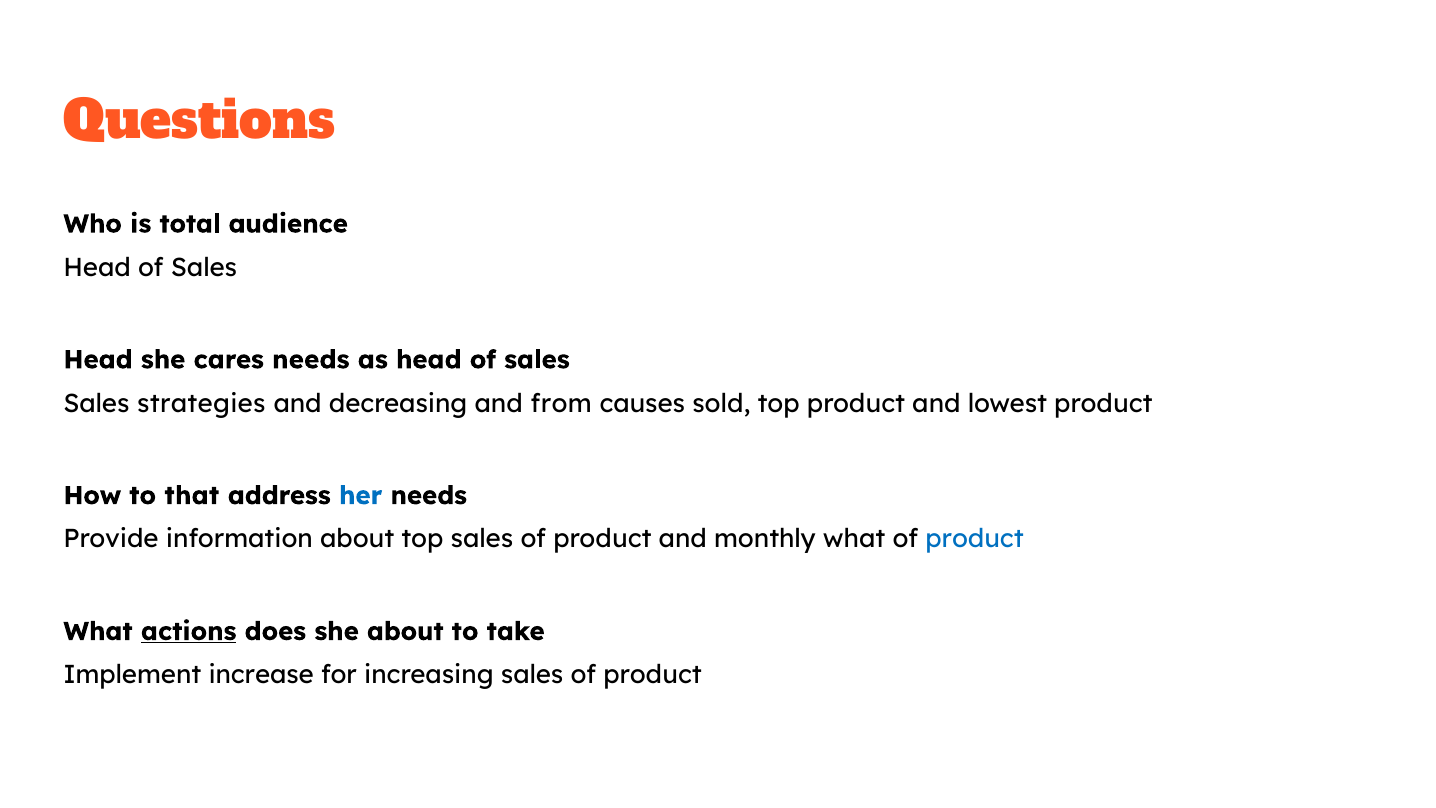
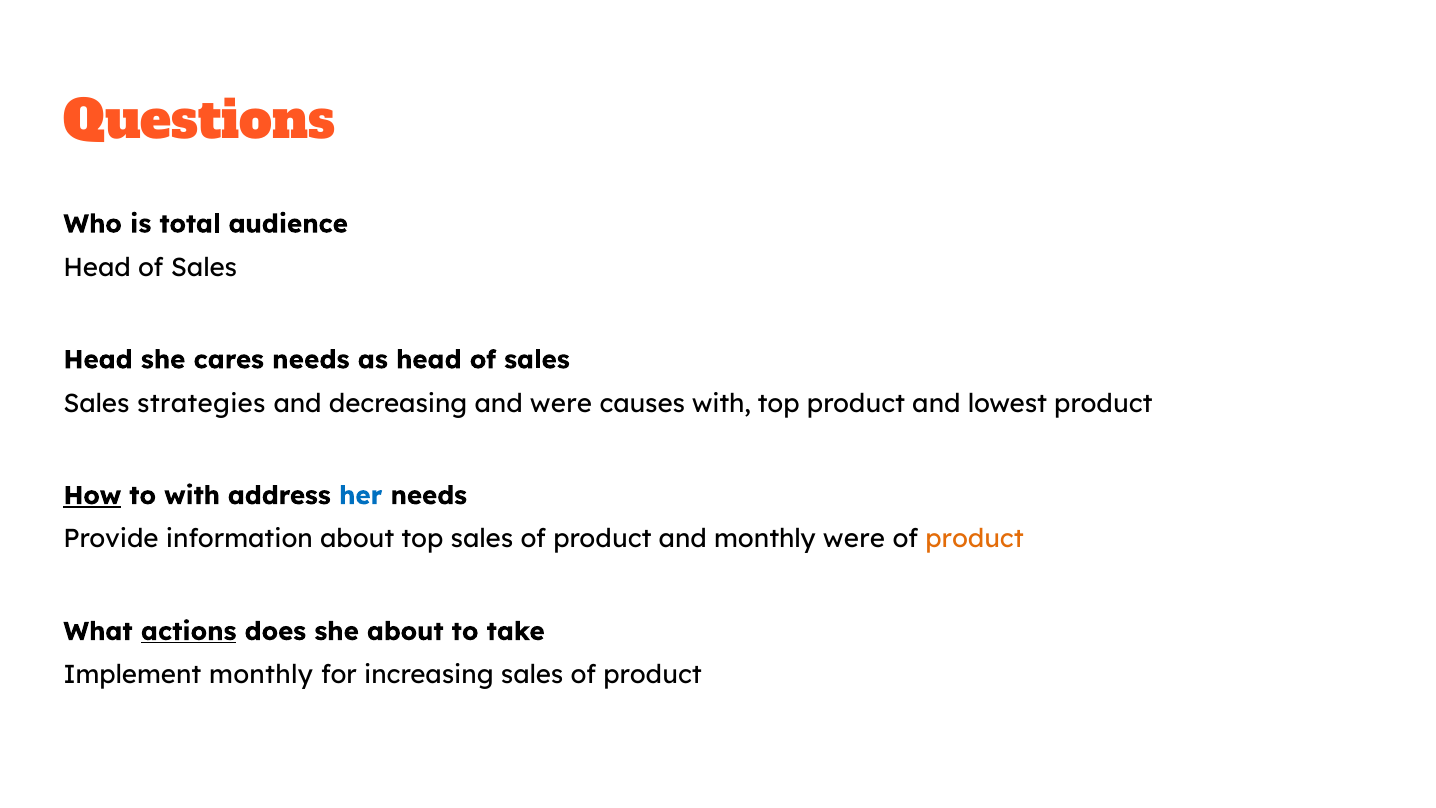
and from: from -> were
causes sold: sold -> with
How underline: none -> present
to that: that -> with
monthly what: what -> were
product at (975, 539) colour: blue -> orange
Implement increase: increase -> monthly
